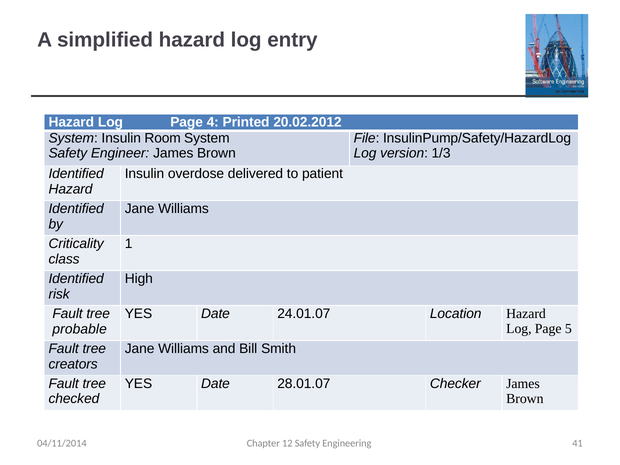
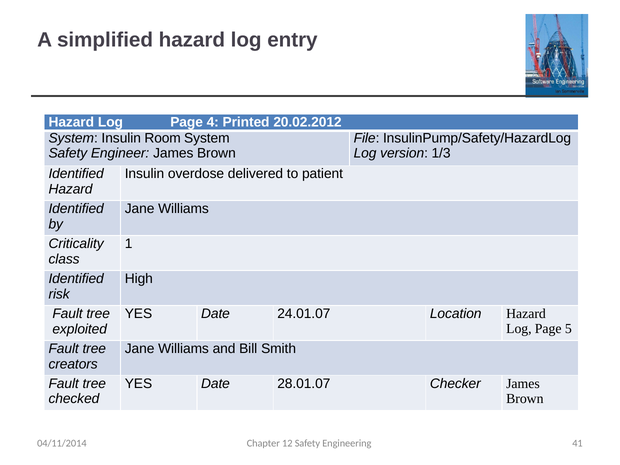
probable: probable -> exploited
